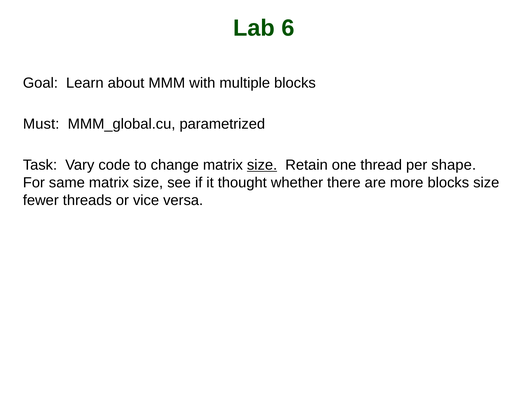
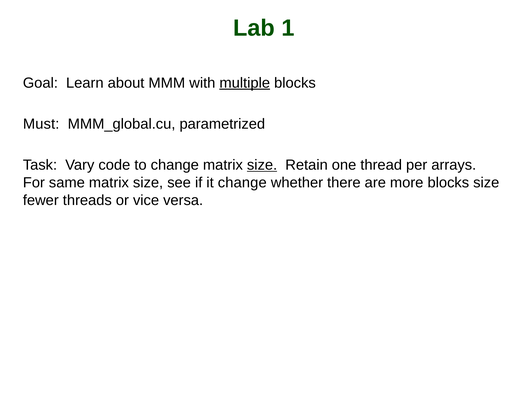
6: 6 -> 1
multiple underline: none -> present
shape: shape -> arrays
it thought: thought -> change
